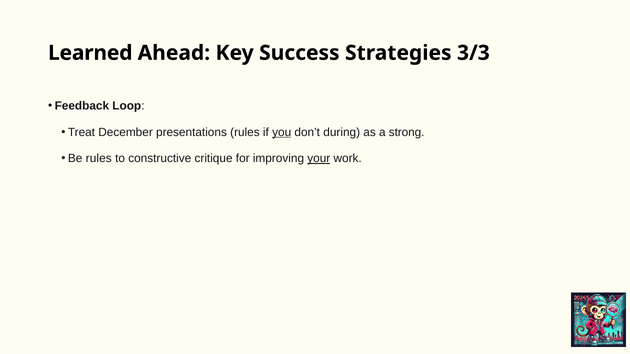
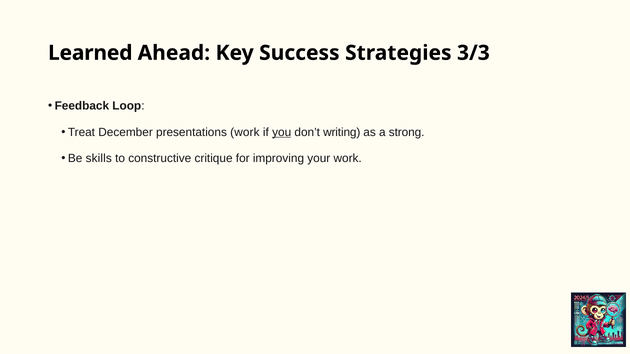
presentations rules: rules -> work
during: during -> writing
Be rules: rules -> skills
your underline: present -> none
